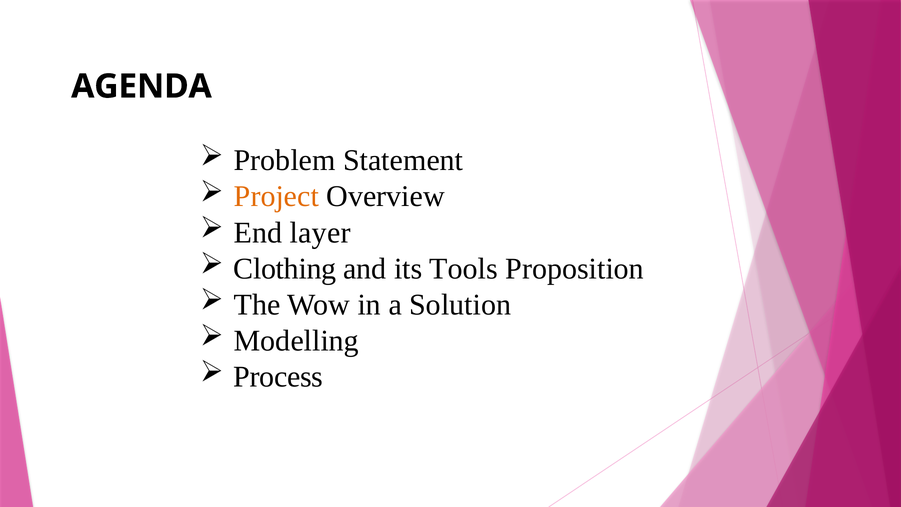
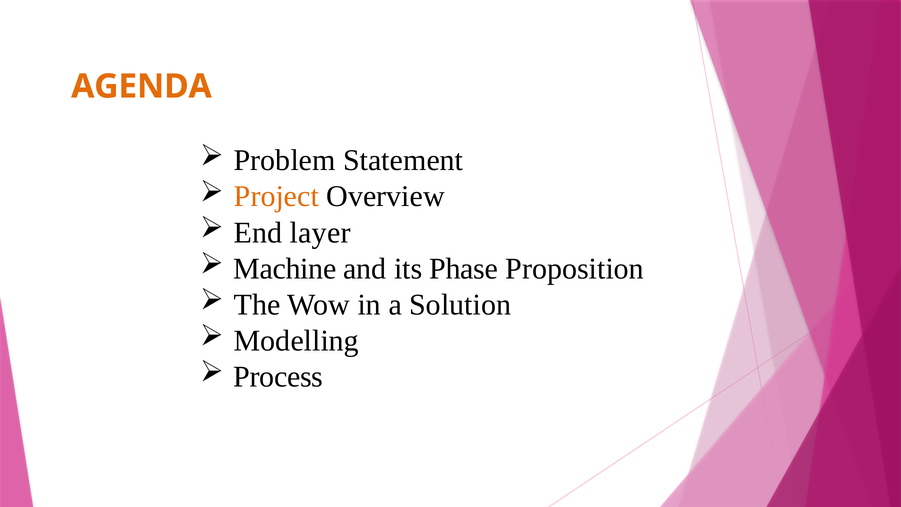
AGENDA colour: black -> orange
Clothing: Clothing -> Machine
Tools: Tools -> Phase
